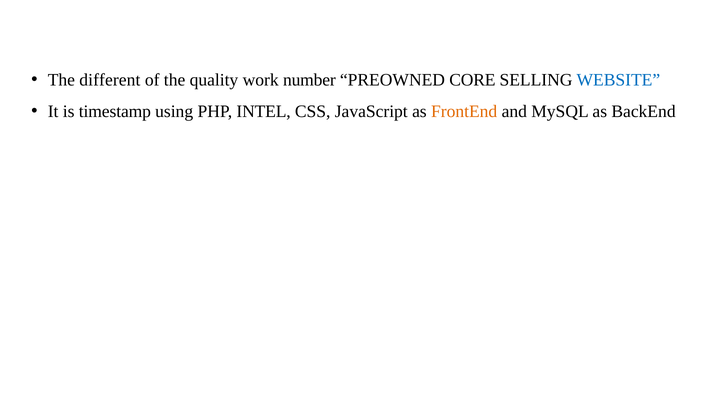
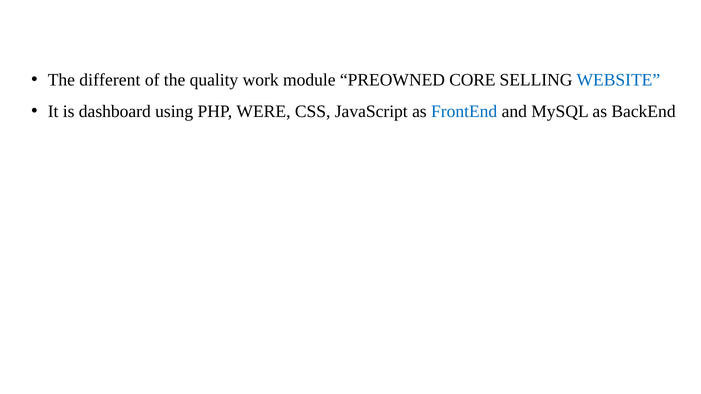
number: number -> module
timestamp: timestamp -> dashboard
INTEL: INTEL -> WERE
FrontEnd colour: orange -> blue
